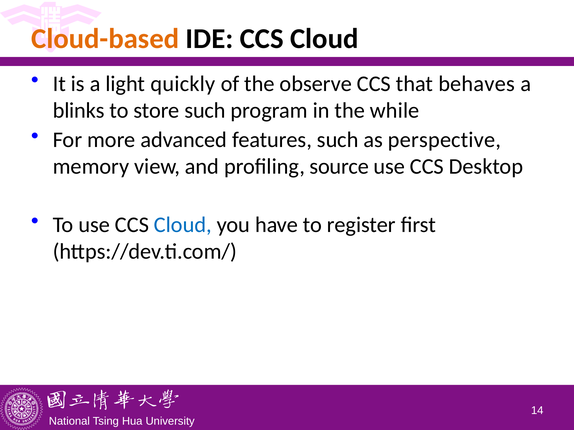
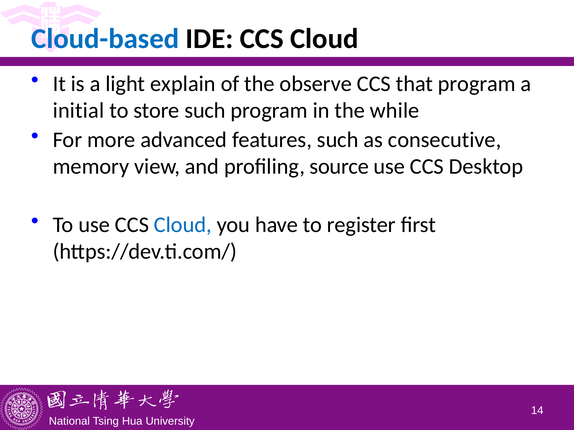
Cloud-based colour: orange -> blue
quickly: quickly -> explain
that behaves: behaves -> program
blinks: blinks -> initial
perspective: perspective -> consecutive
